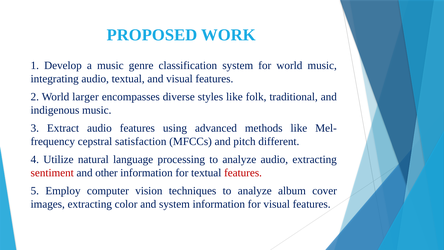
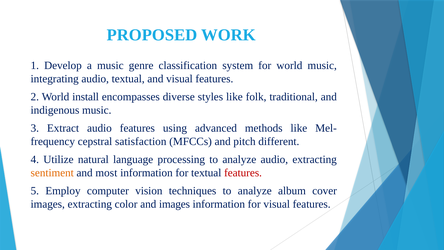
larger: larger -> install
sentiment colour: red -> orange
other: other -> most
and system: system -> images
